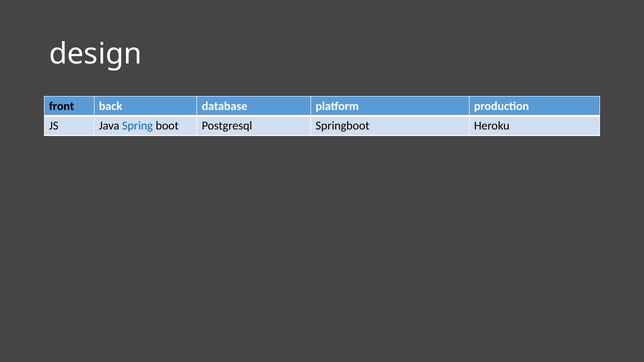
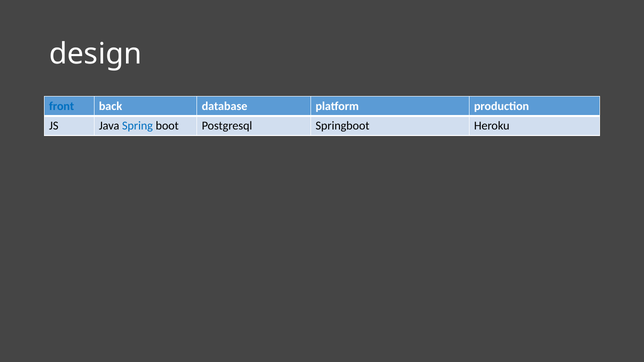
front colour: black -> blue
